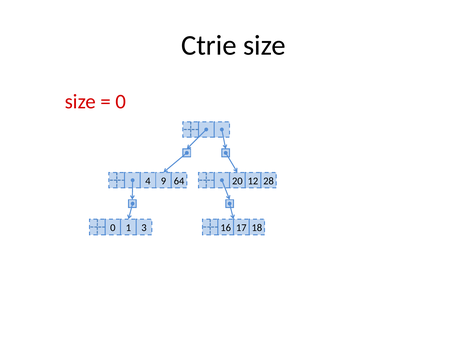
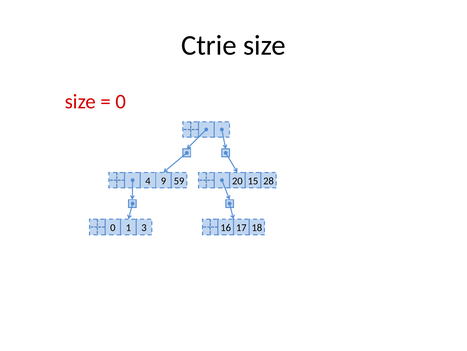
64: 64 -> 59
12: 12 -> 15
